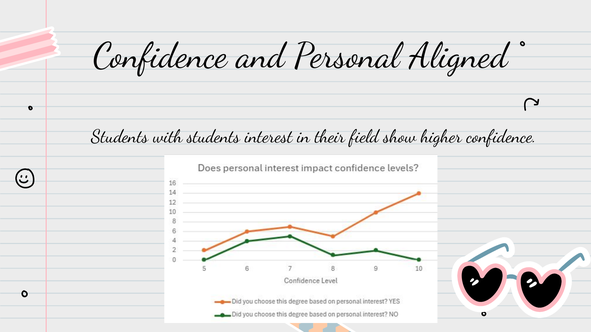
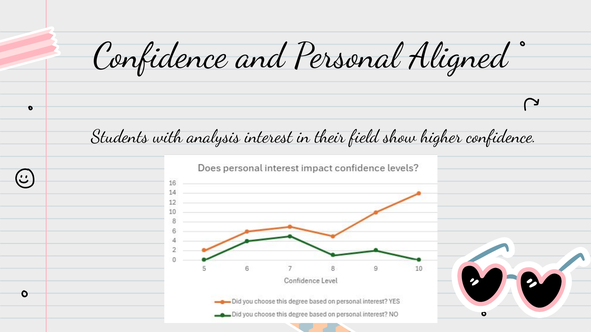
with students: students -> analysis
